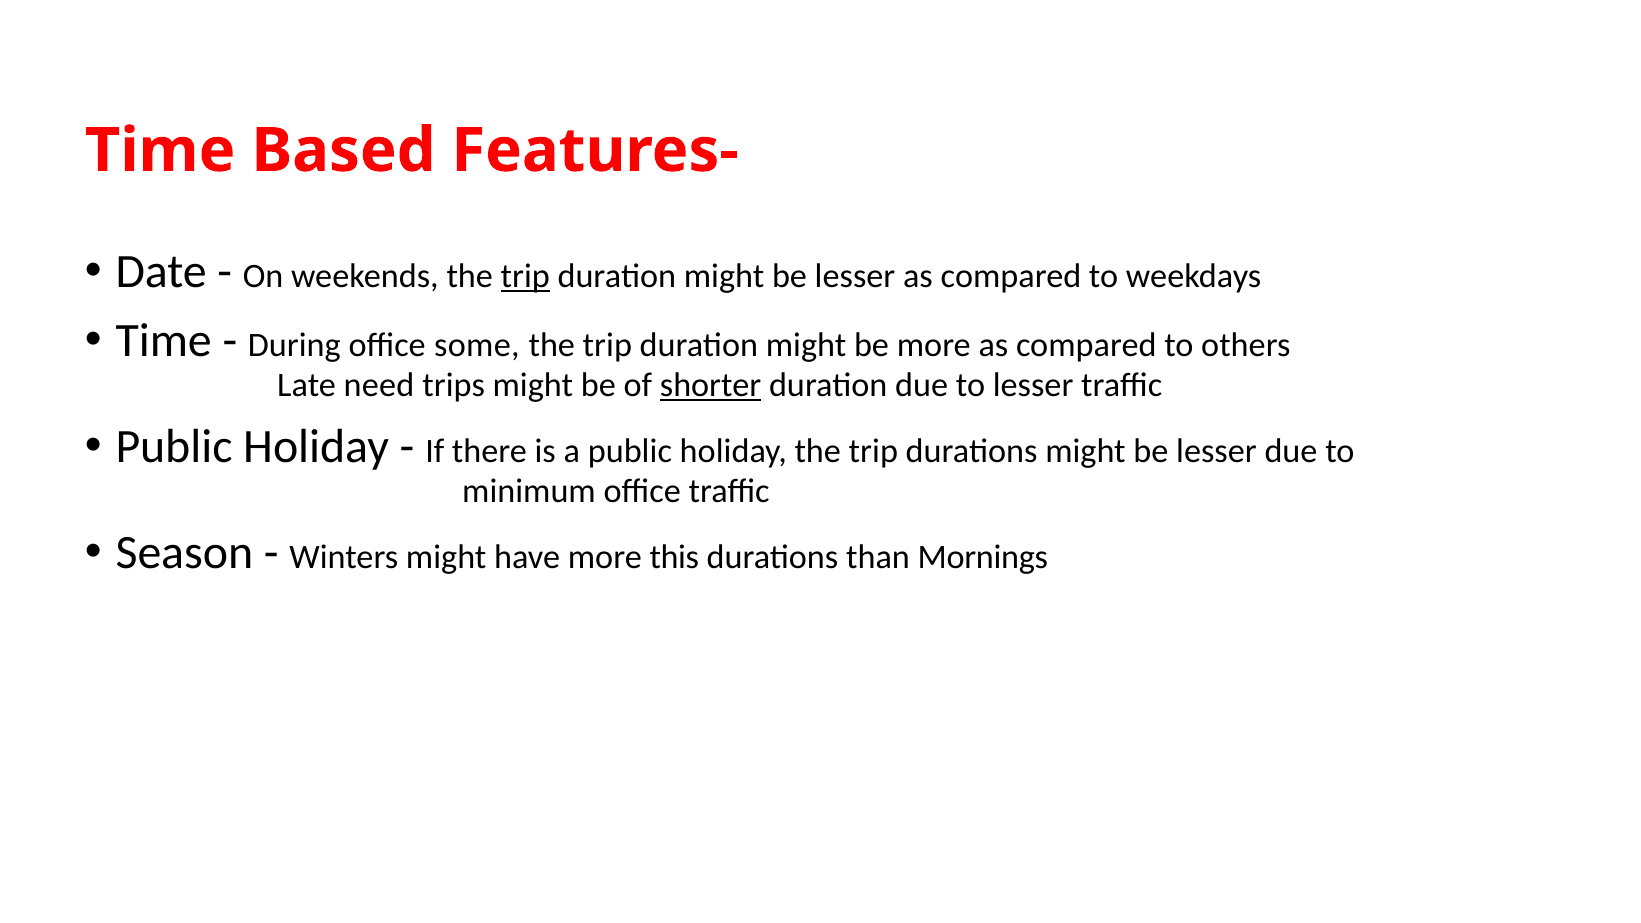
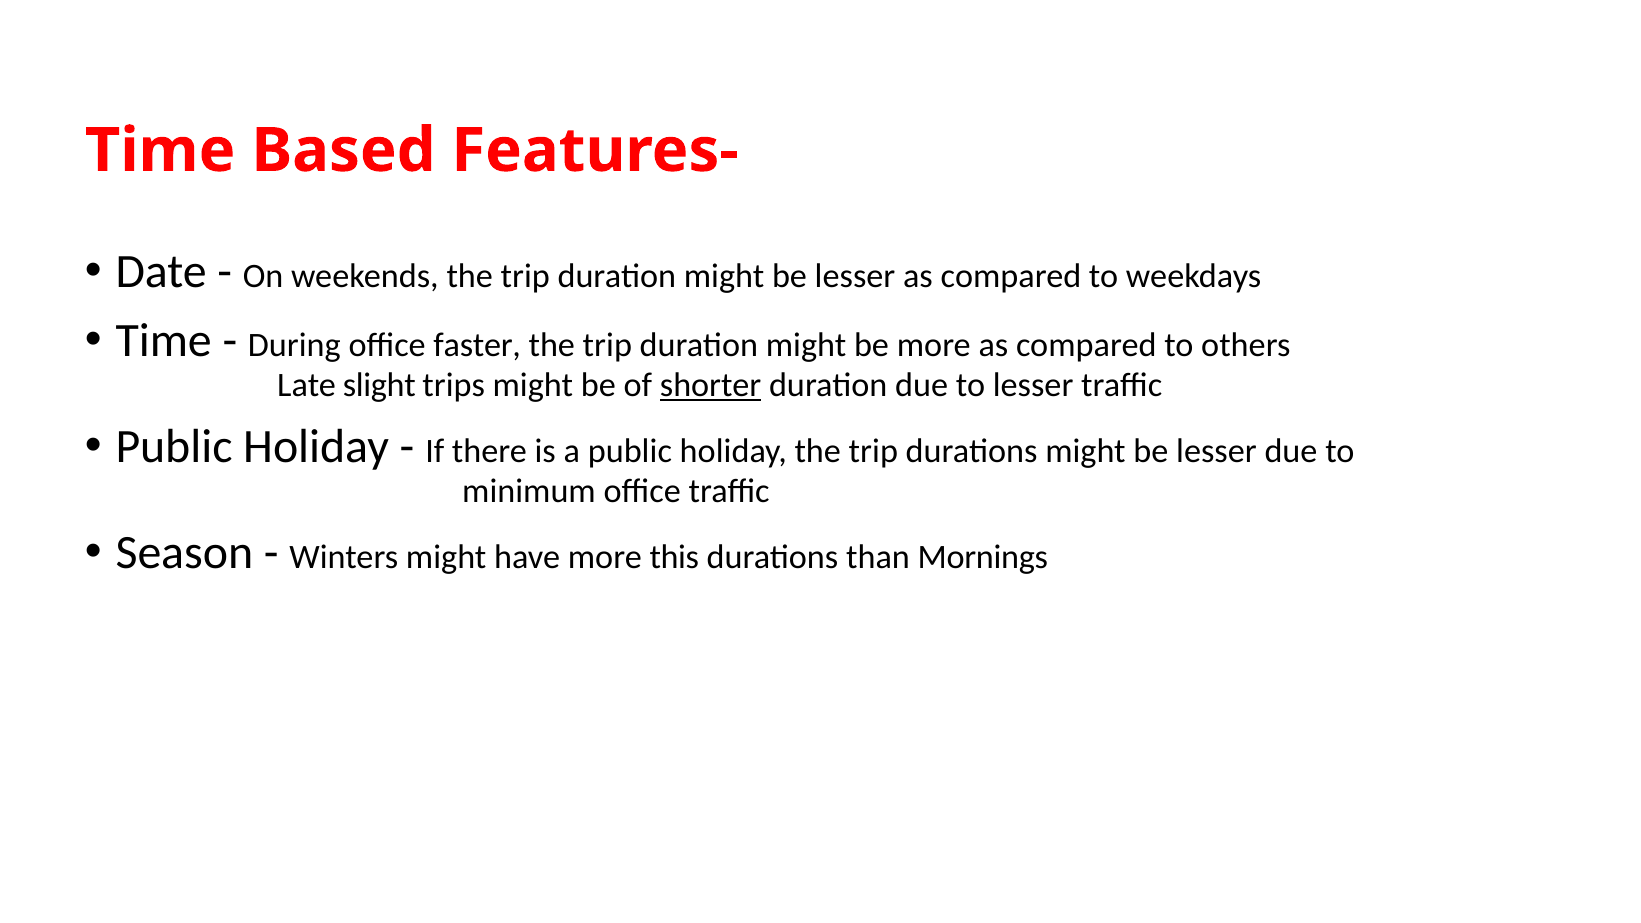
trip at (525, 277) underline: present -> none
some: some -> faster
need: need -> slight
